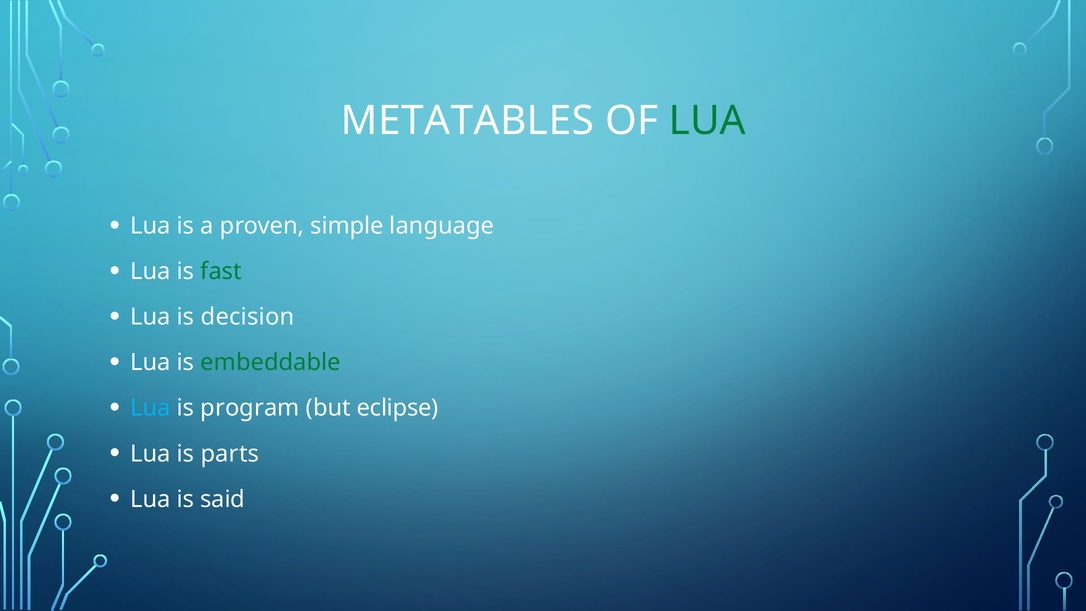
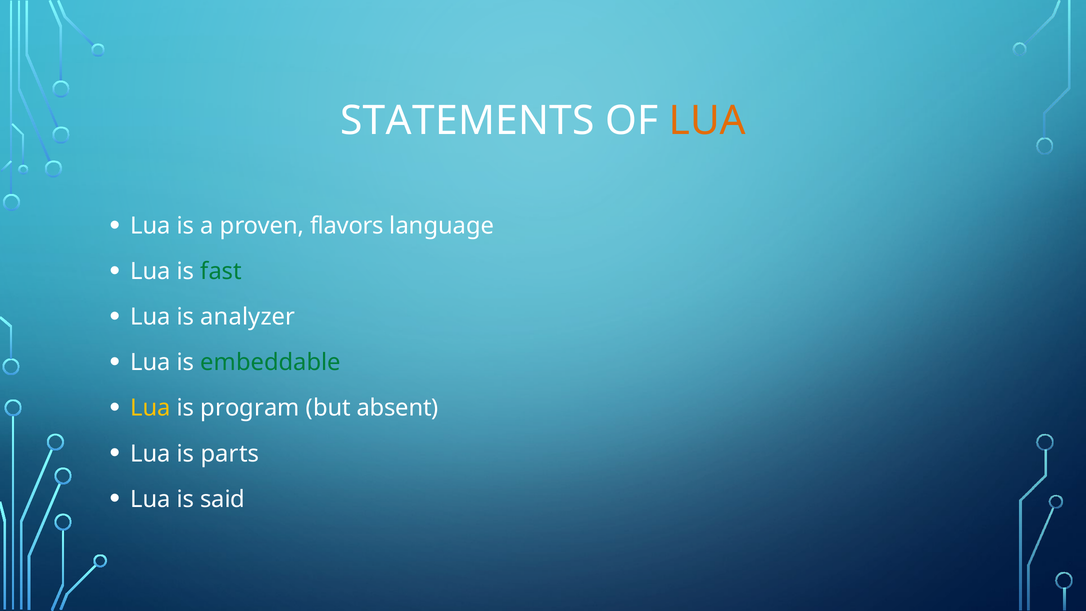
METATABLES: METATABLES -> STATEMENTS
LUA at (707, 121) colour: green -> orange
simple: simple -> flavors
decision: decision -> analyzer
Lua at (150, 408) colour: light blue -> yellow
eclipse: eclipse -> absent
